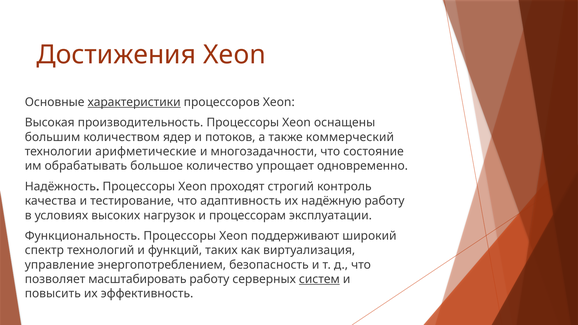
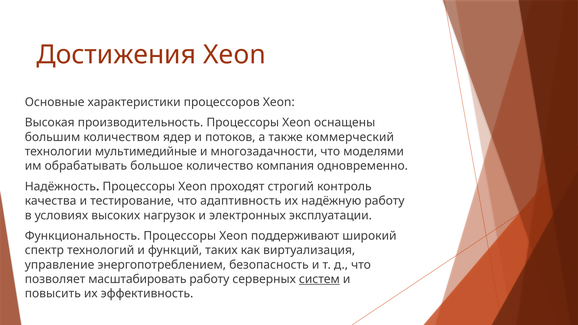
характеристики underline: present -> none
арифметические: арифметические -> мультимедийные
состояние: состояние -> моделями
упрощает: упрощает -> компания
процессорам: процессорам -> электронных
